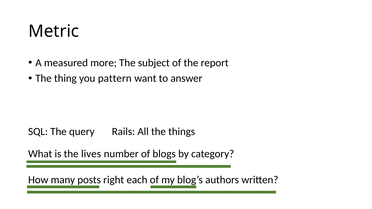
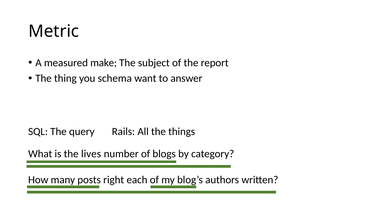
more: more -> make
pattern: pattern -> schema
